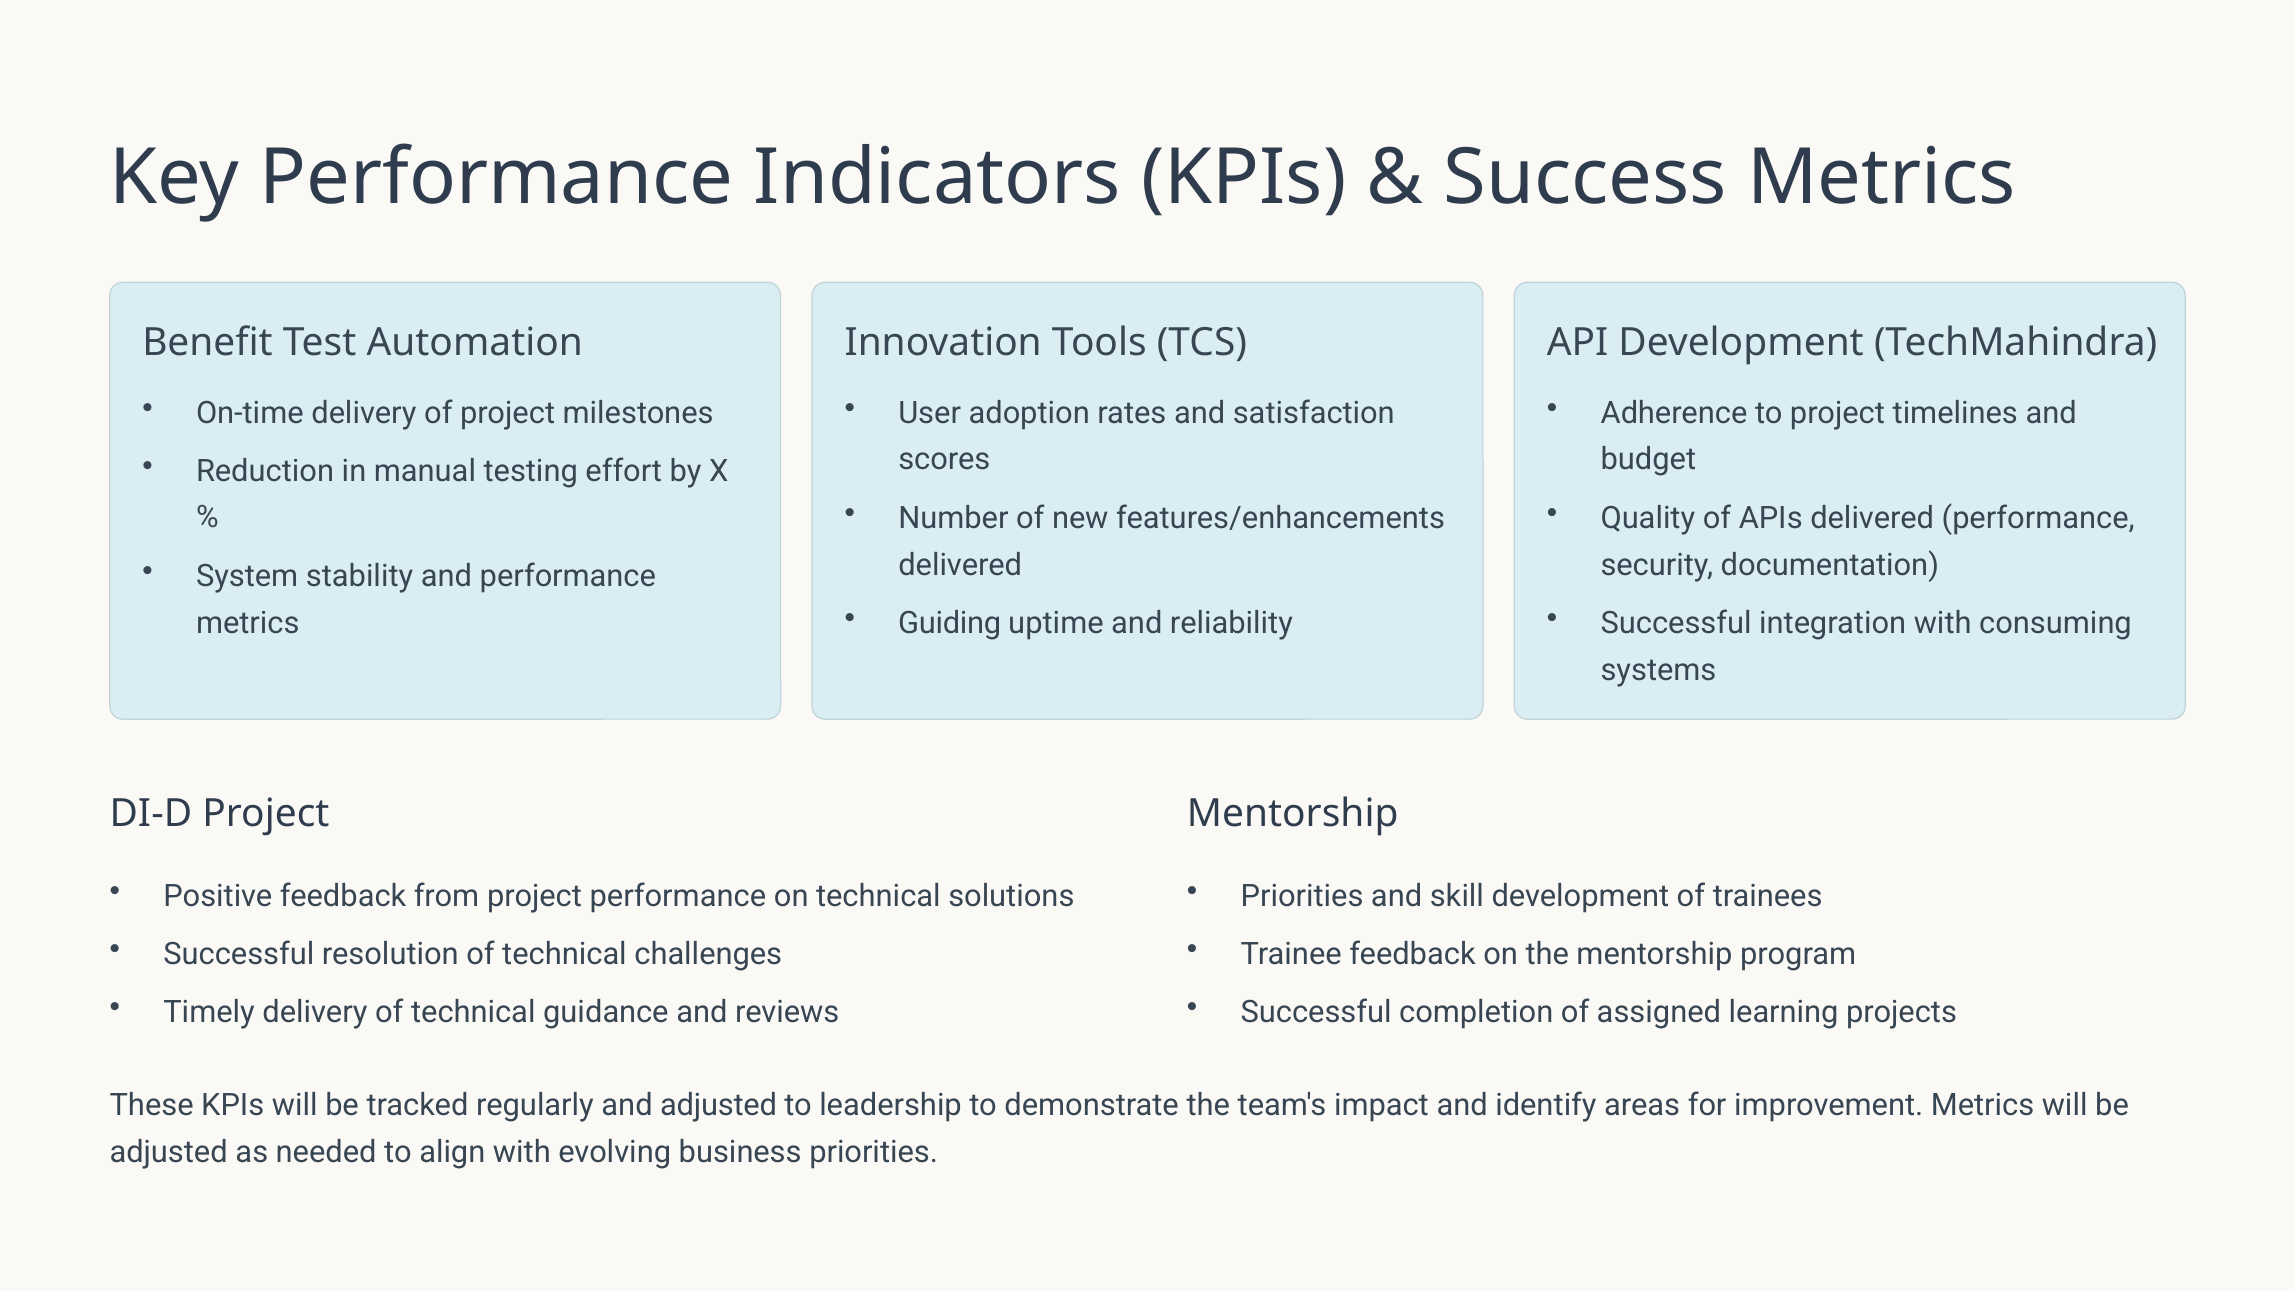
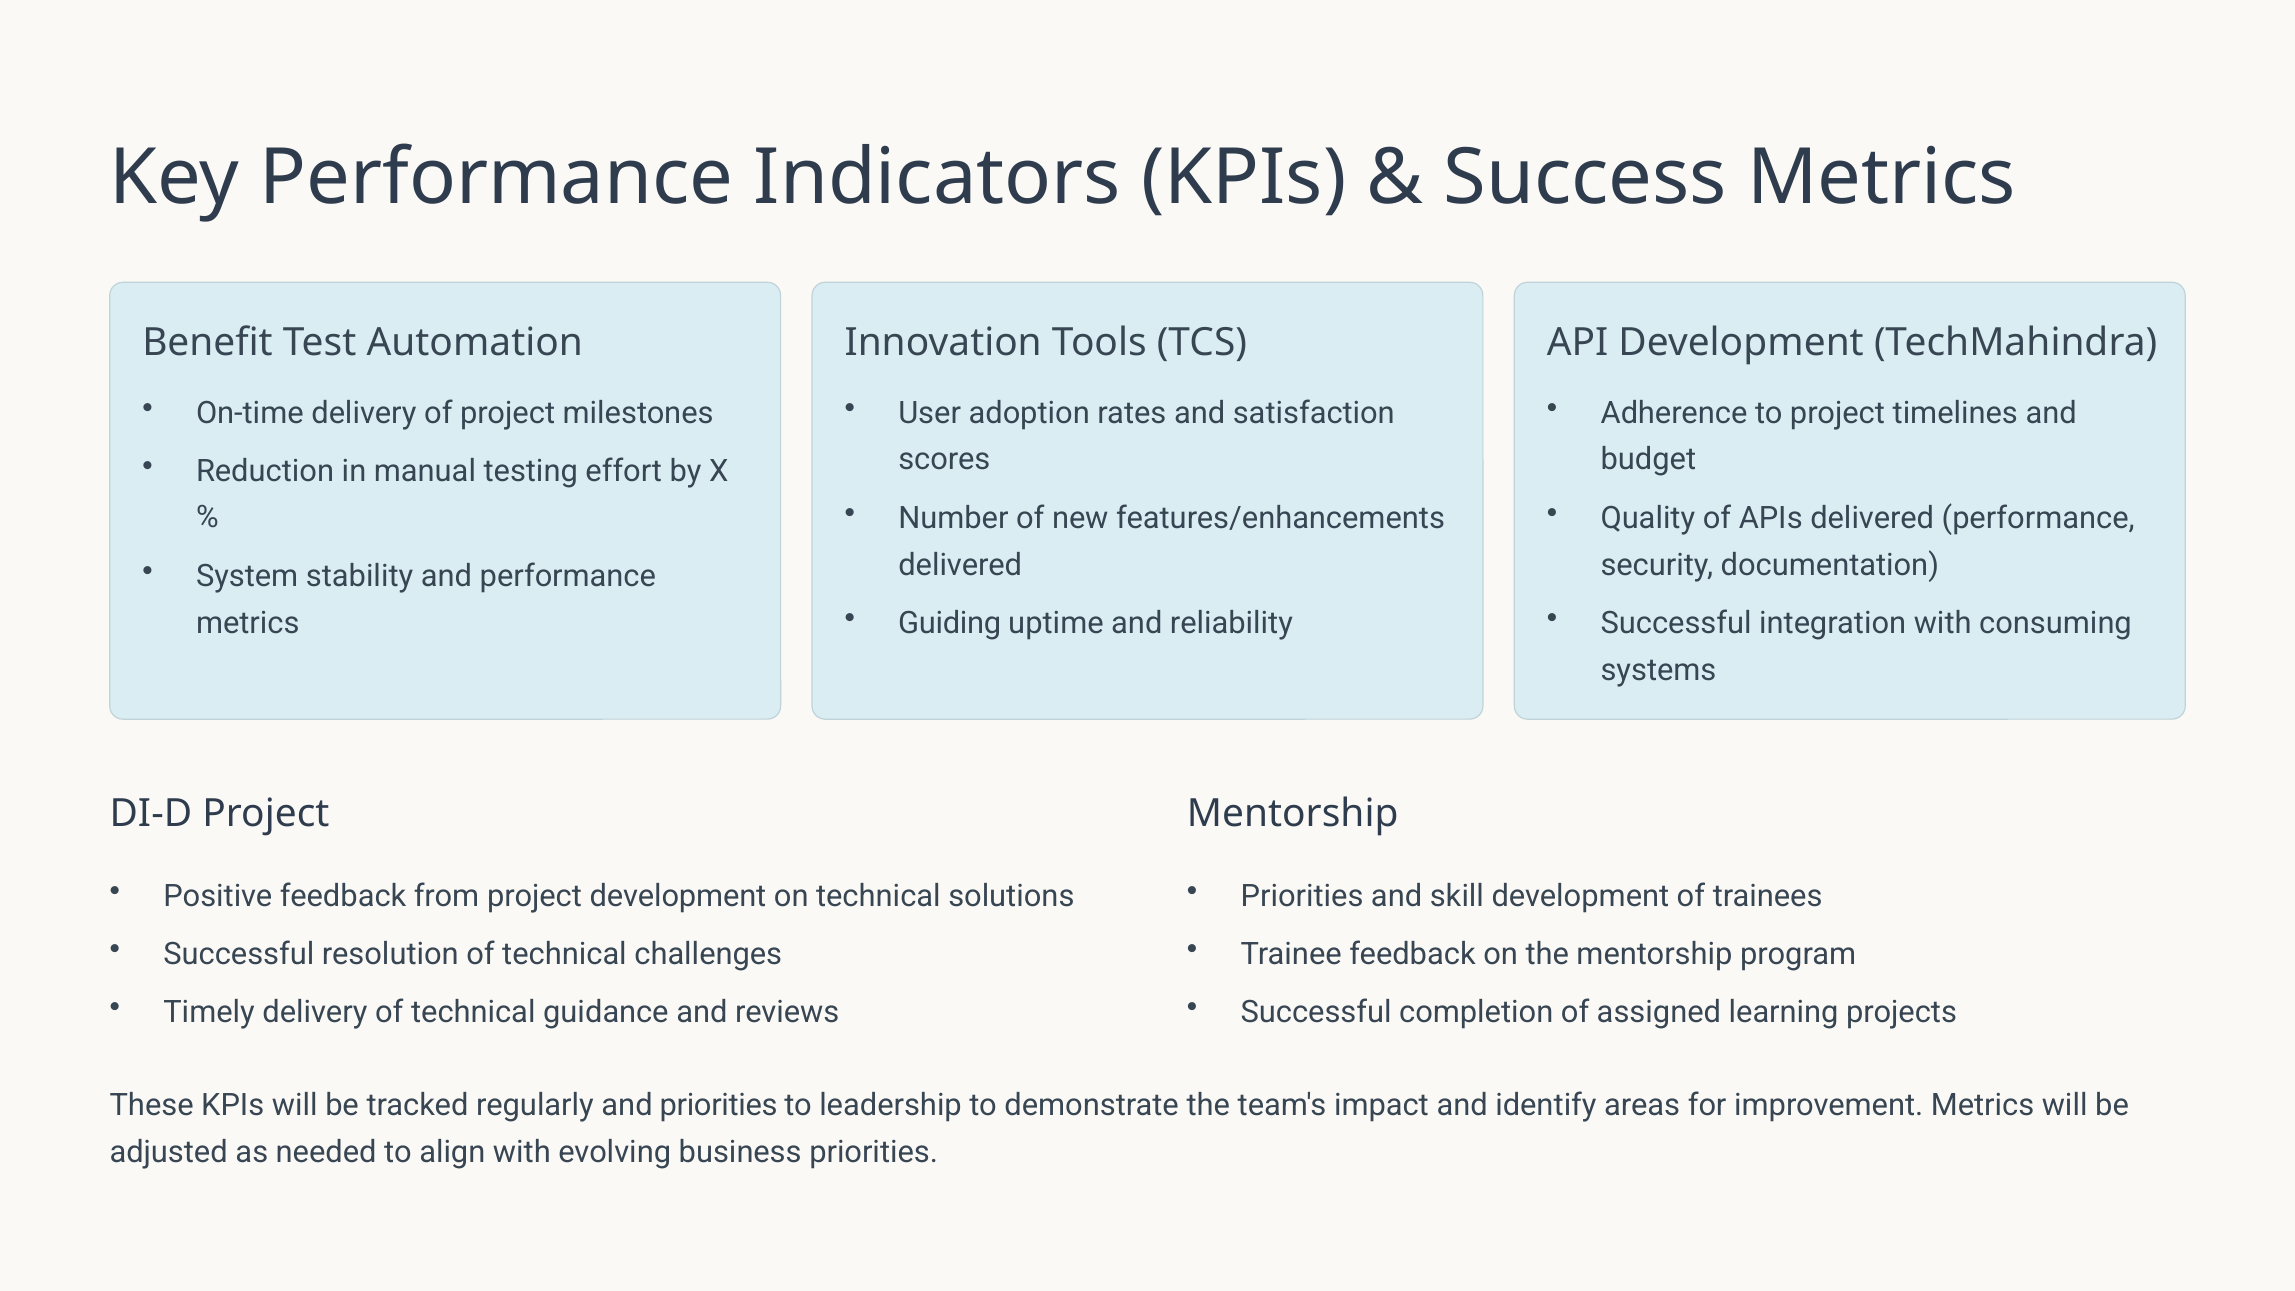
project performance: performance -> development
and adjusted: adjusted -> priorities
